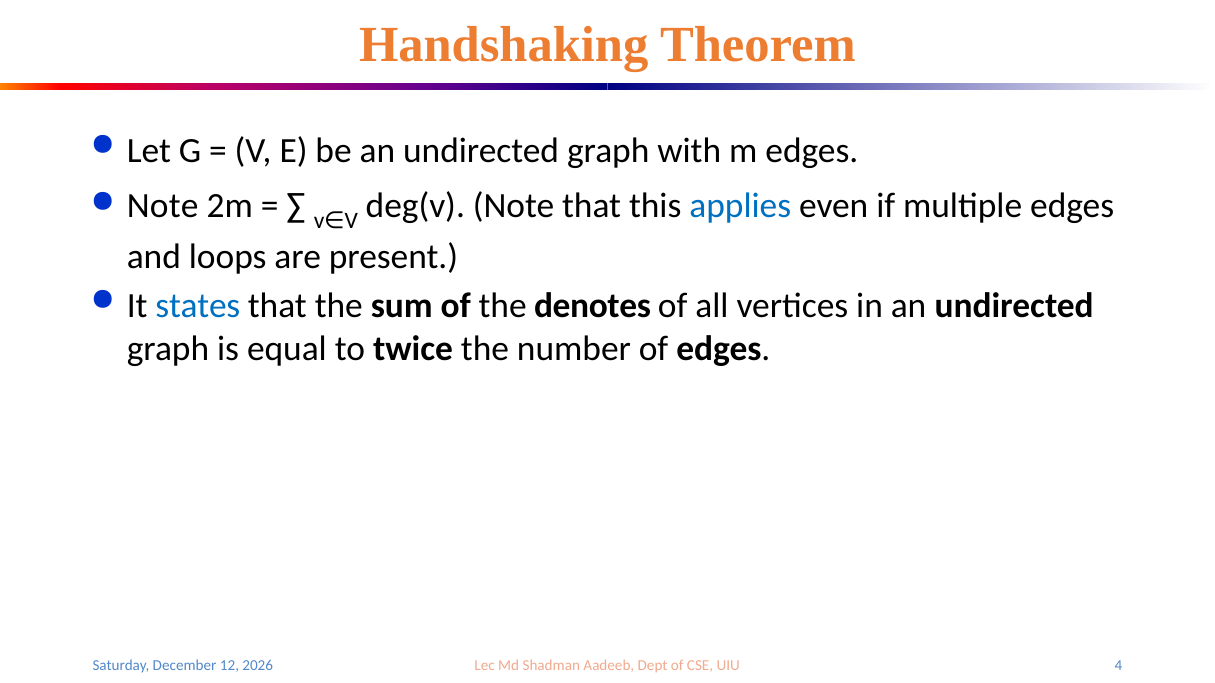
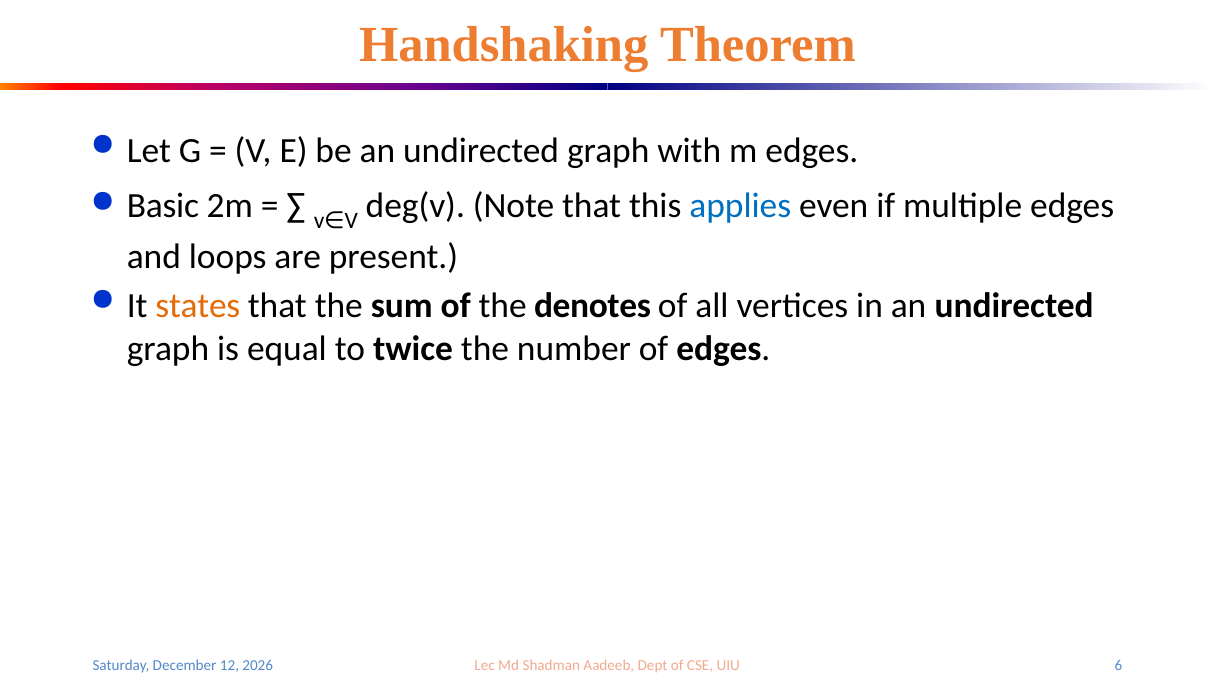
Note at (163, 206): Note -> Basic
states colour: blue -> orange
4: 4 -> 6
